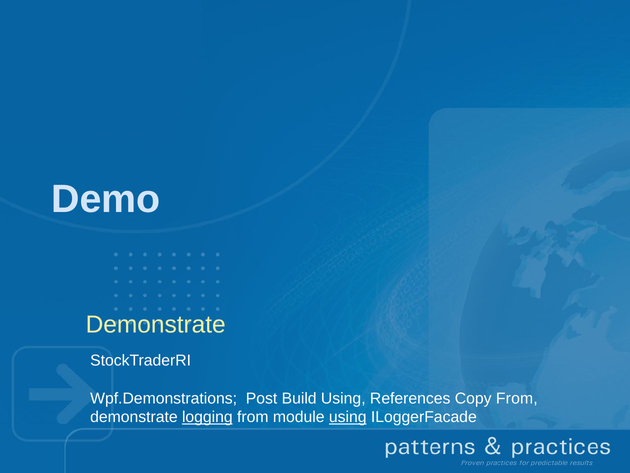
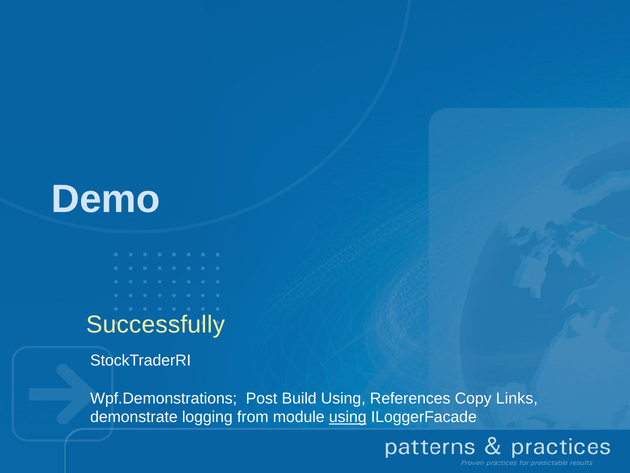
Demonstrate at (156, 324): Demonstrate -> Successfully
Copy From: From -> Links
logging underline: present -> none
